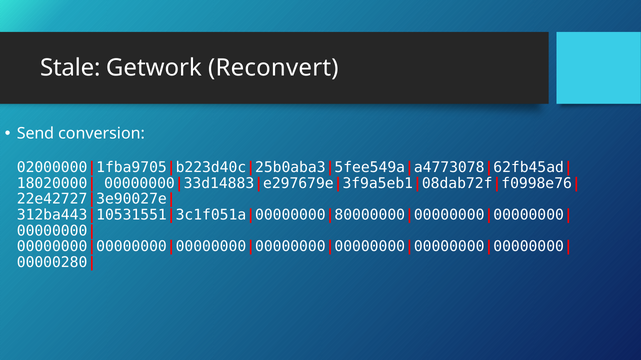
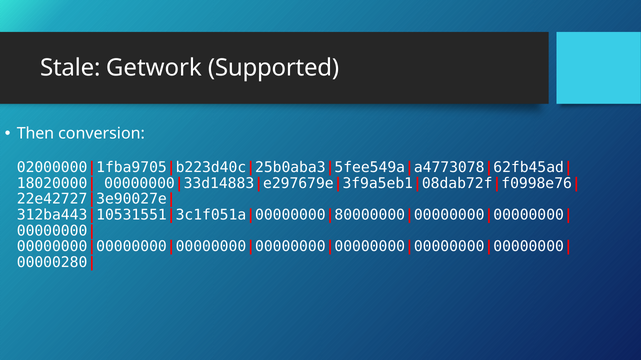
Reconvert: Reconvert -> Supported
Send: Send -> Then
